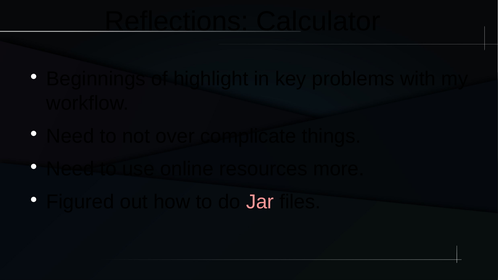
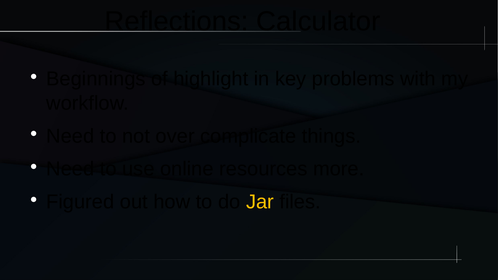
Jar colour: pink -> yellow
